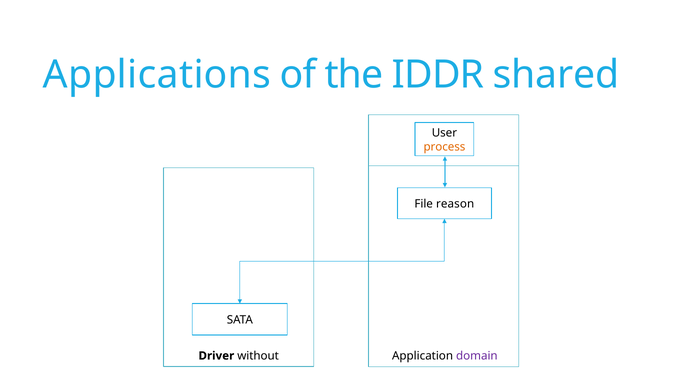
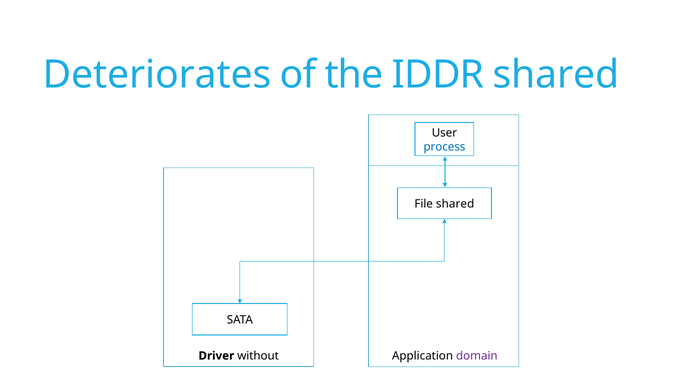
Applications: Applications -> Deteriorates
process colour: orange -> blue
File reason: reason -> shared
